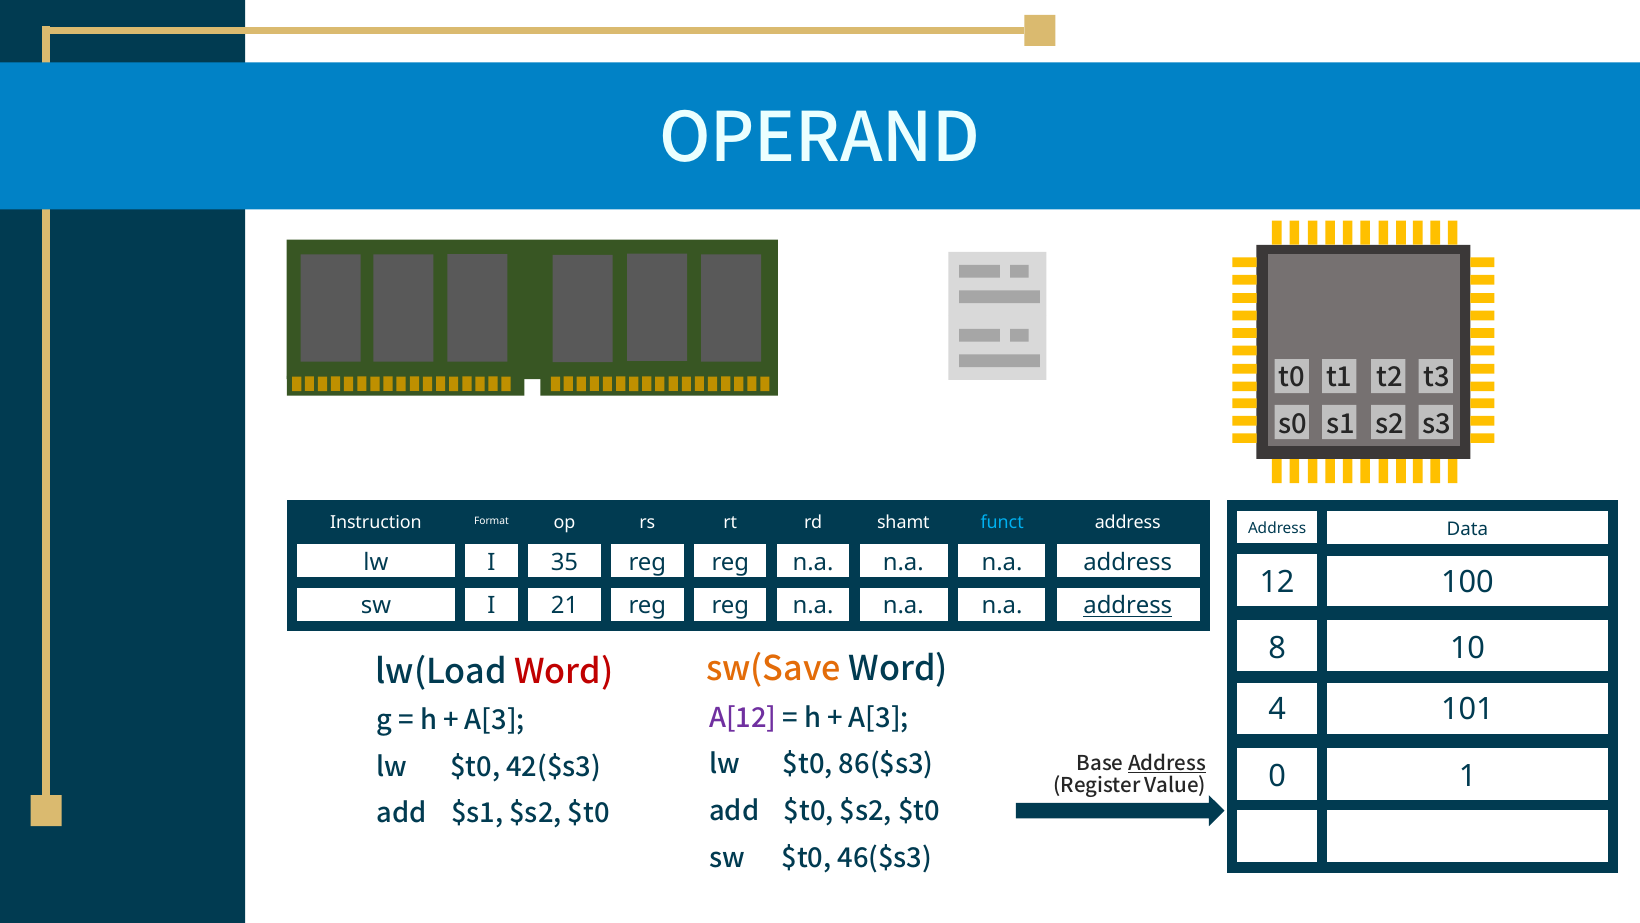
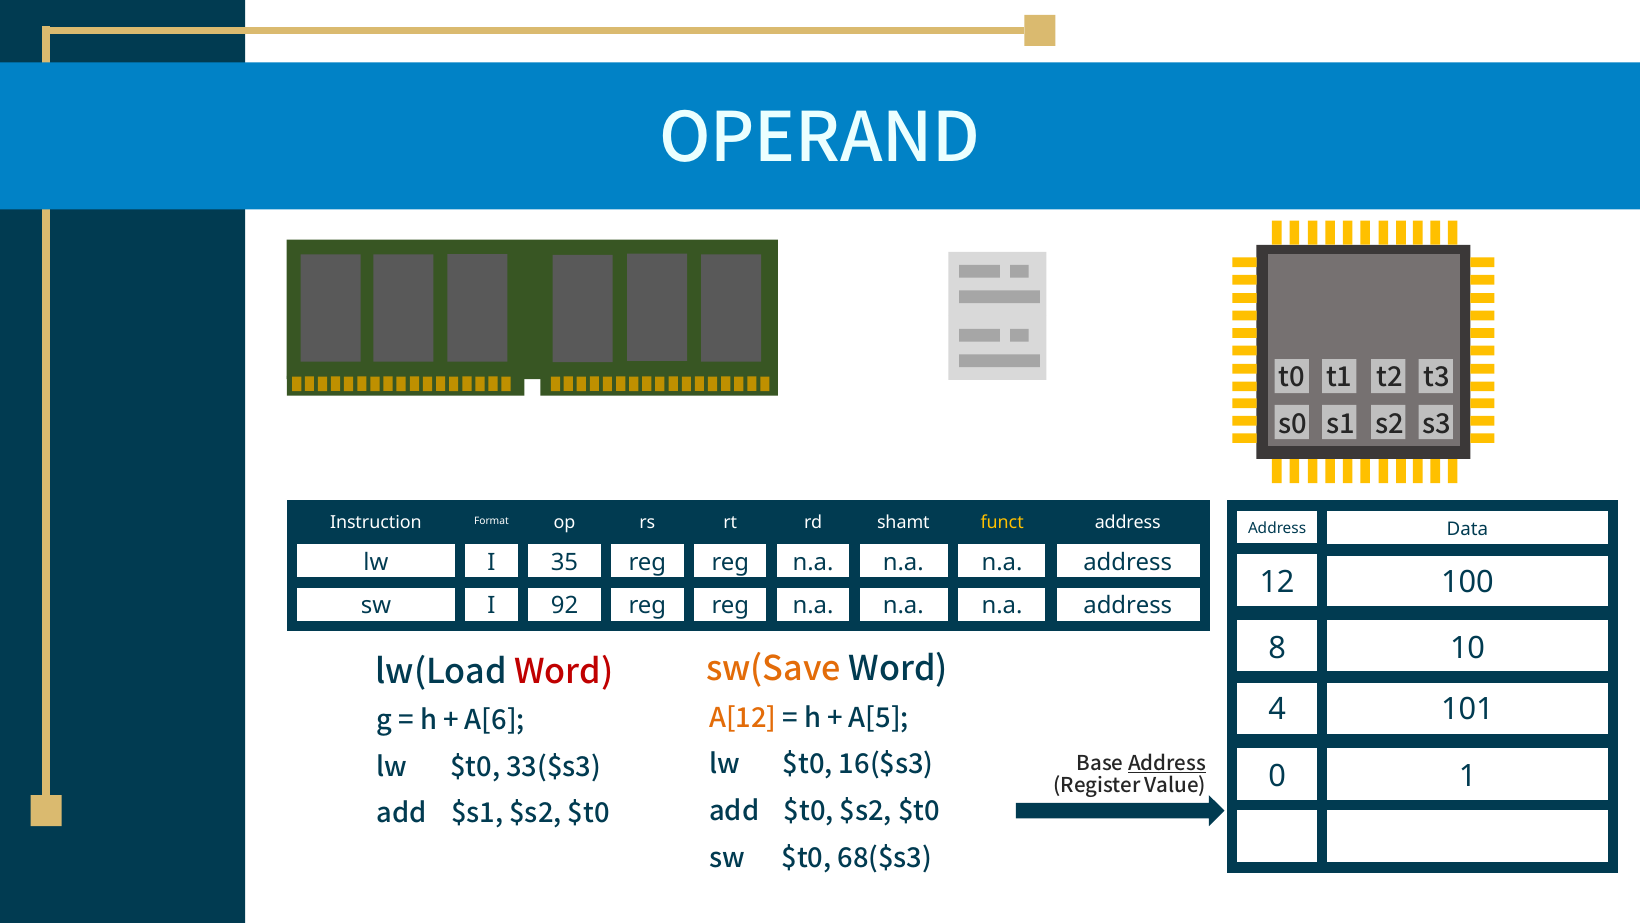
funct colour: light blue -> yellow
21: 21 -> 92
address at (1128, 606) underline: present -> none
A[12 colour: purple -> orange
A[3 at (879, 718): A[3 -> A[5
A[3 at (495, 720): A[3 -> A[6
86($s3: 86($s3 -> 16($s3
42($s3: 42($s3 -> 33($s3
46($s3: 46($s3 -> 68($s3
